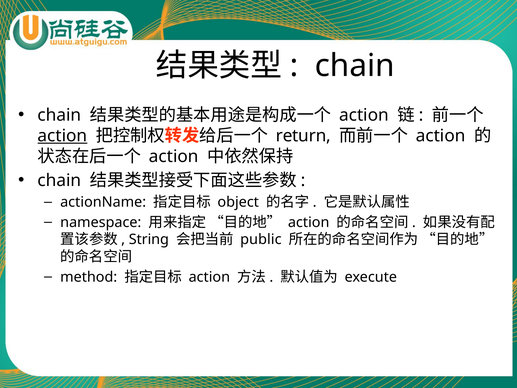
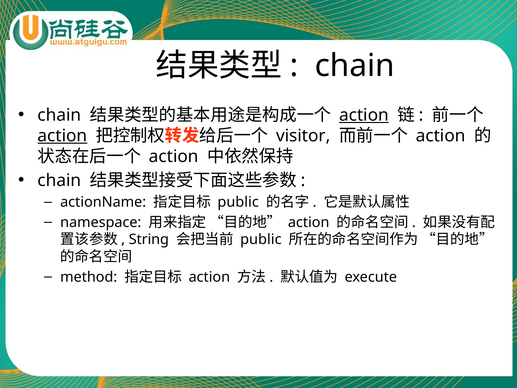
action at (364, 115) underline: none -> present
return: return -> visitor
object at (238, 202): object -> public
